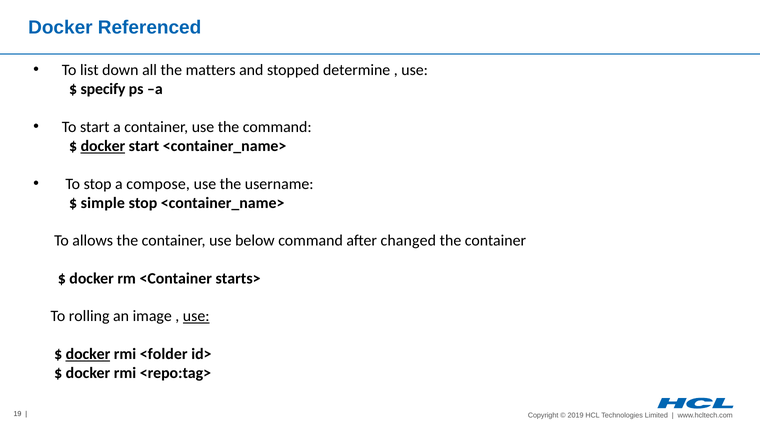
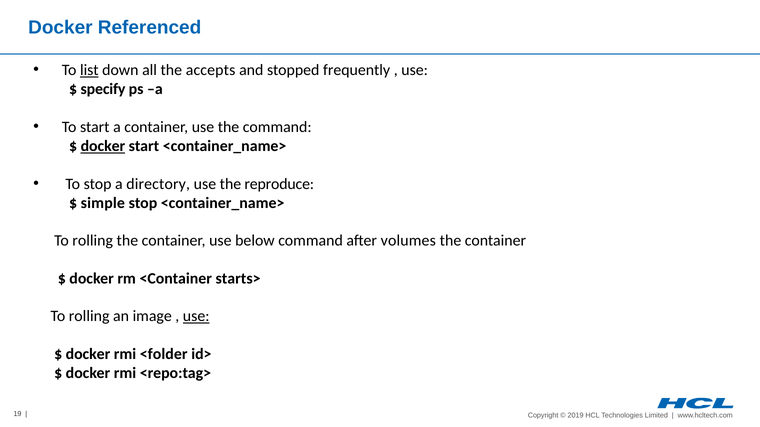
list underline: none -> present
matters: matters -> accepts
determine: determine -> frequently
compose: compose -> directory
username: username -> reproduce
allows at (93, 241): allows -> rolling
changed: changed -> volumes
docker at (88, 355) underline: present -> none
